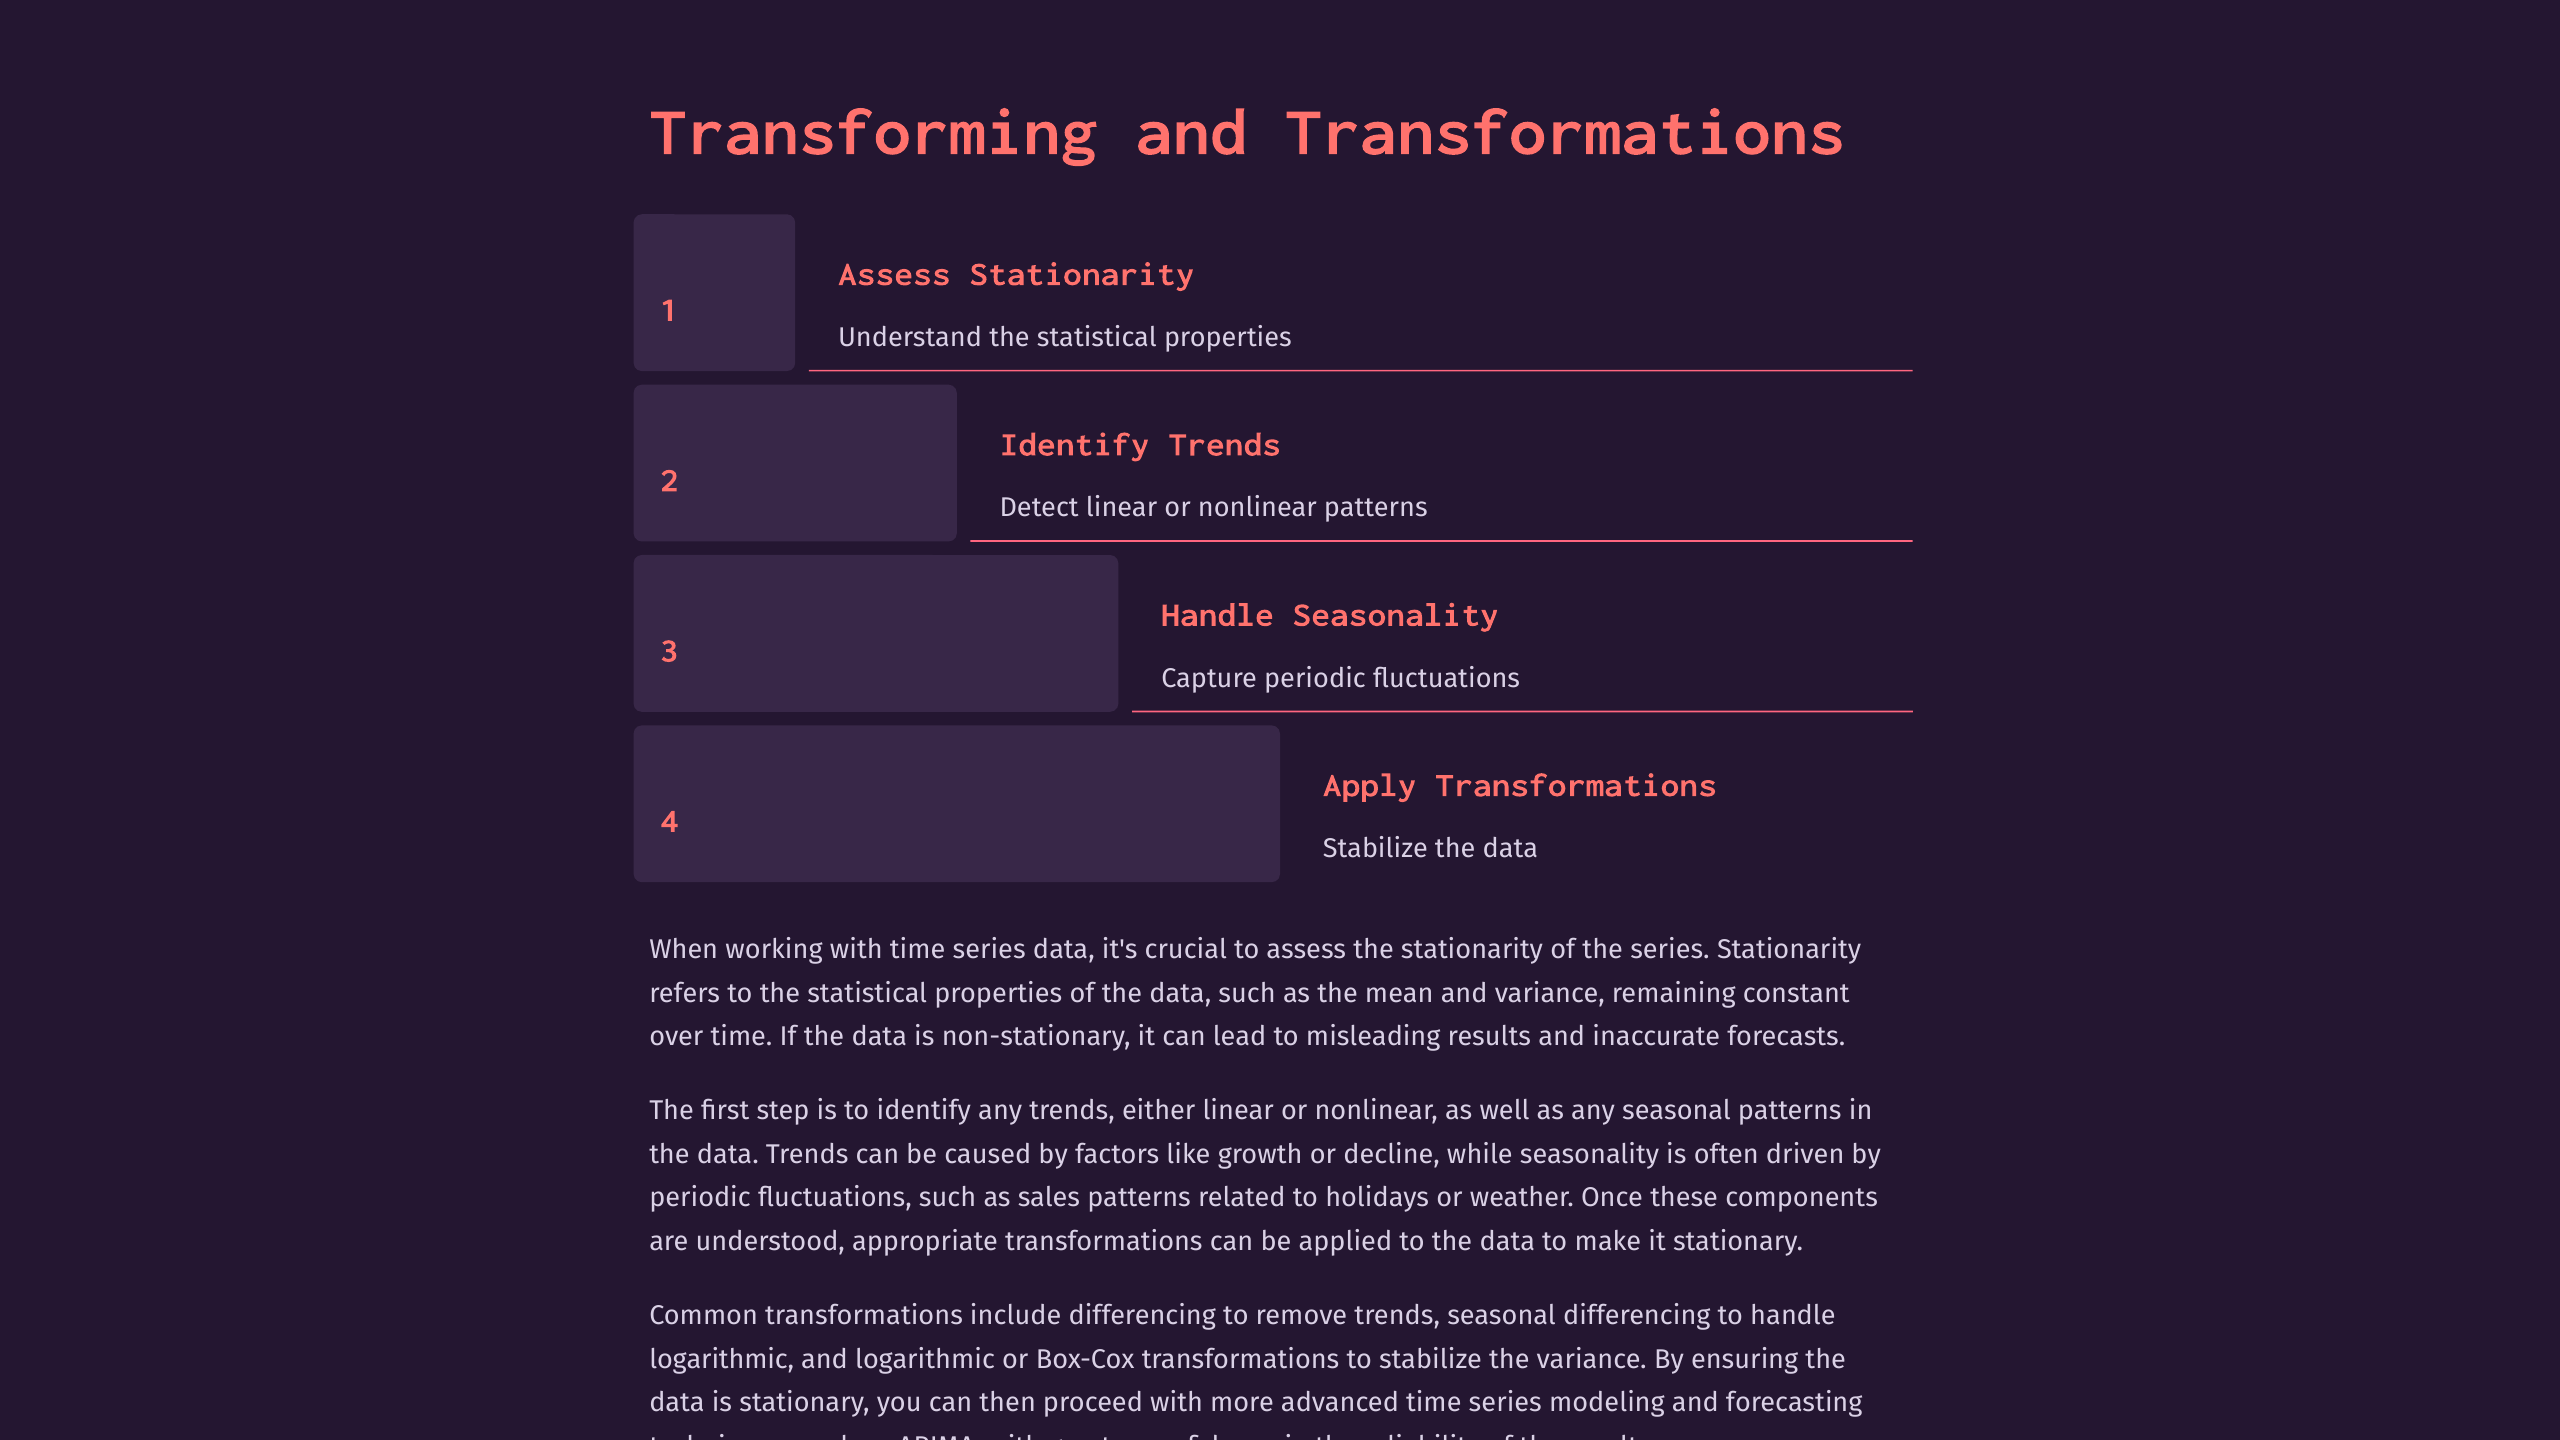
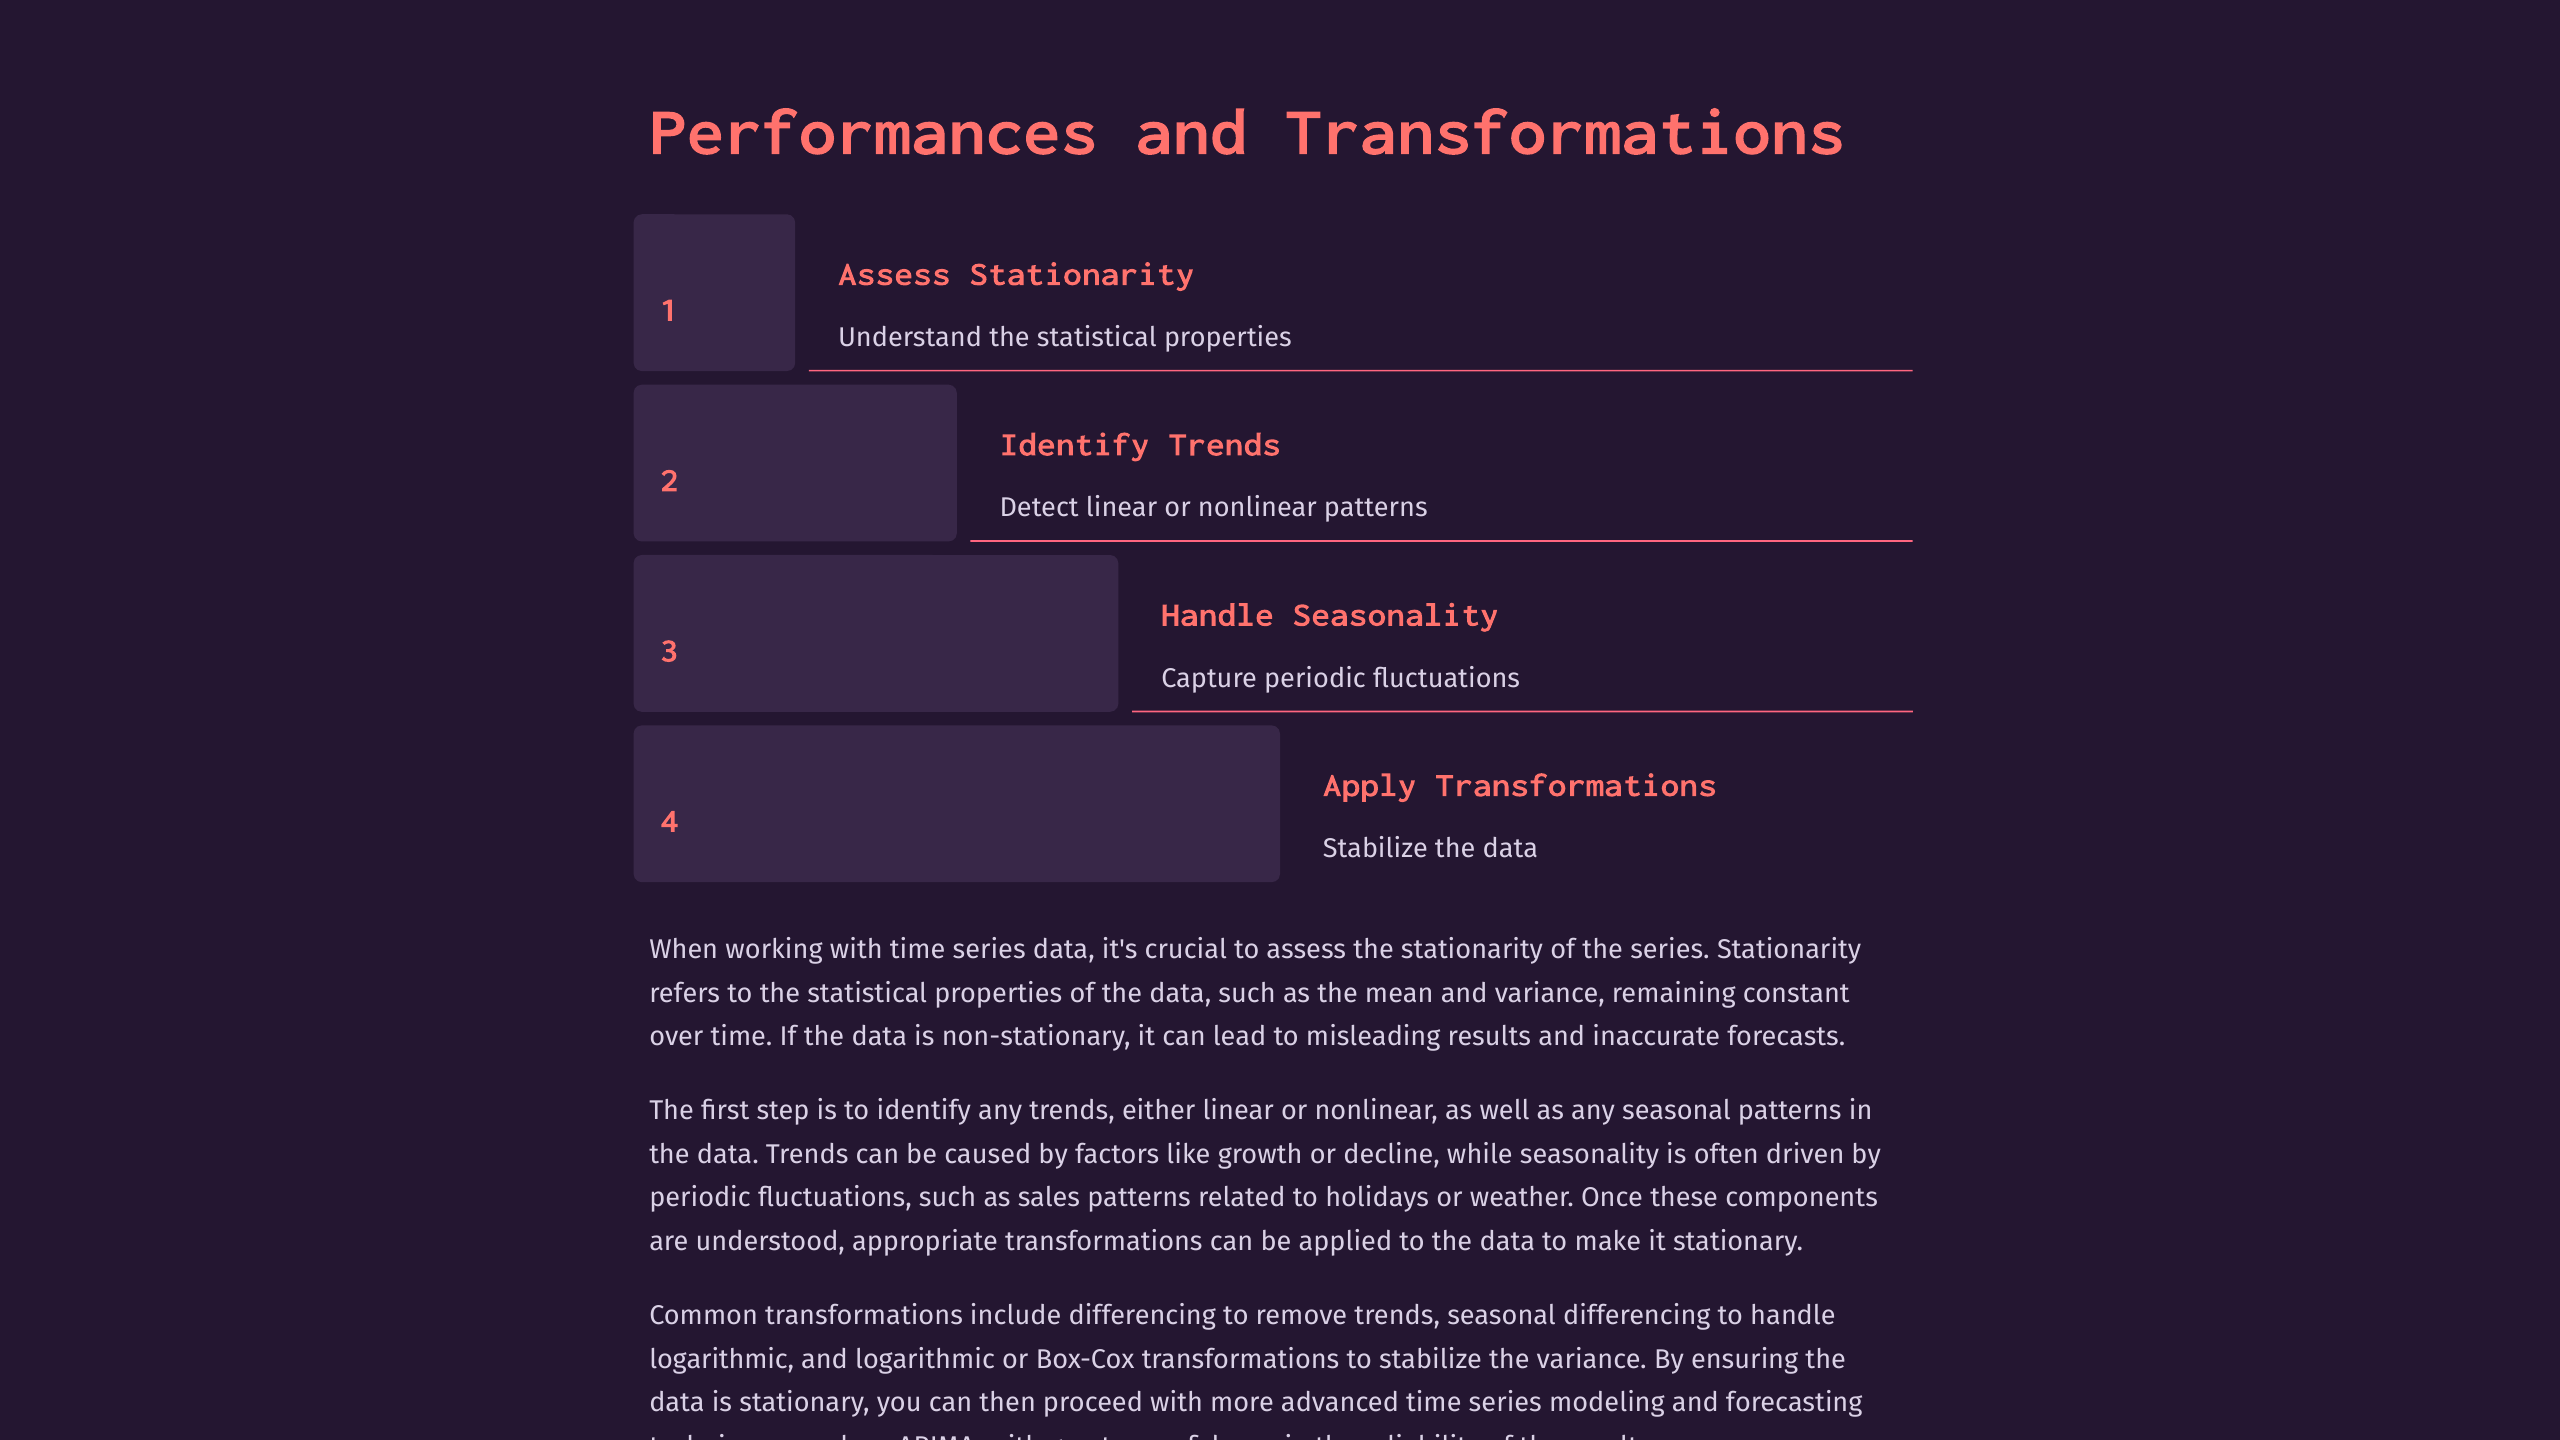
Transforming: Transforming -> Performances
